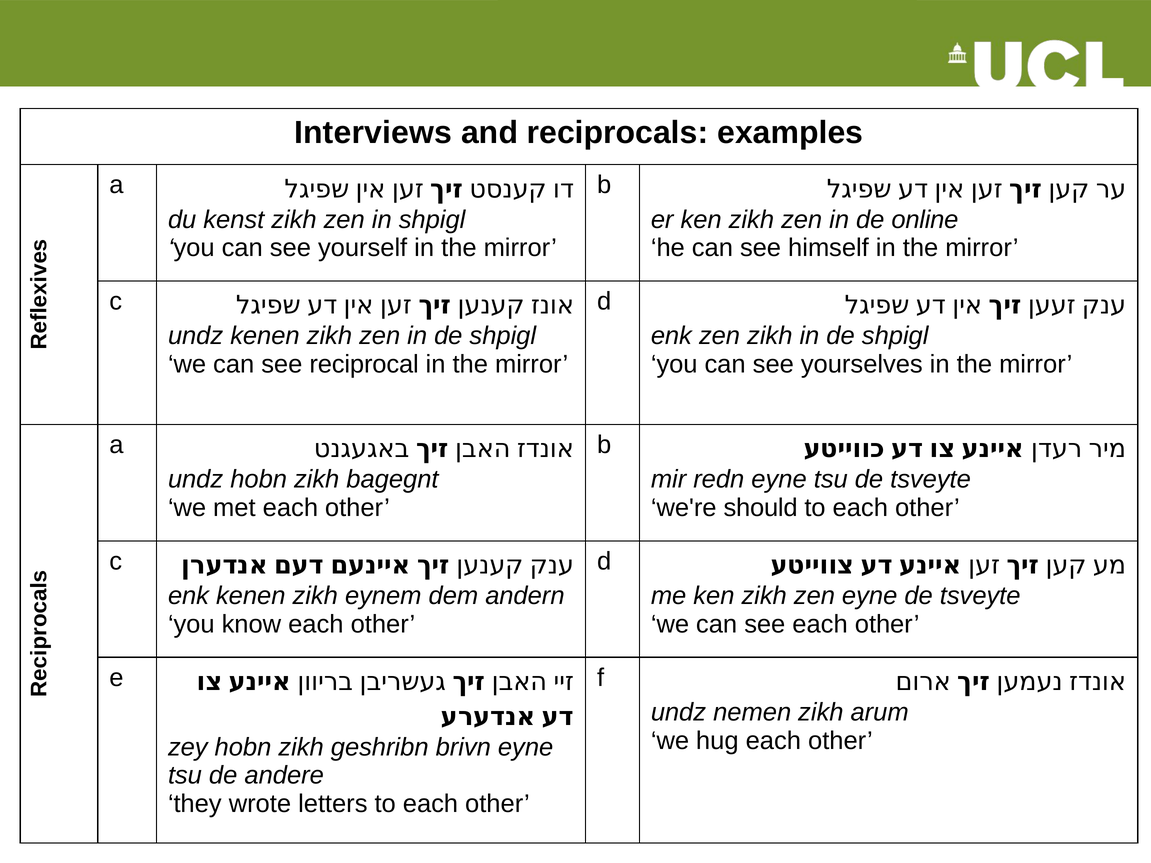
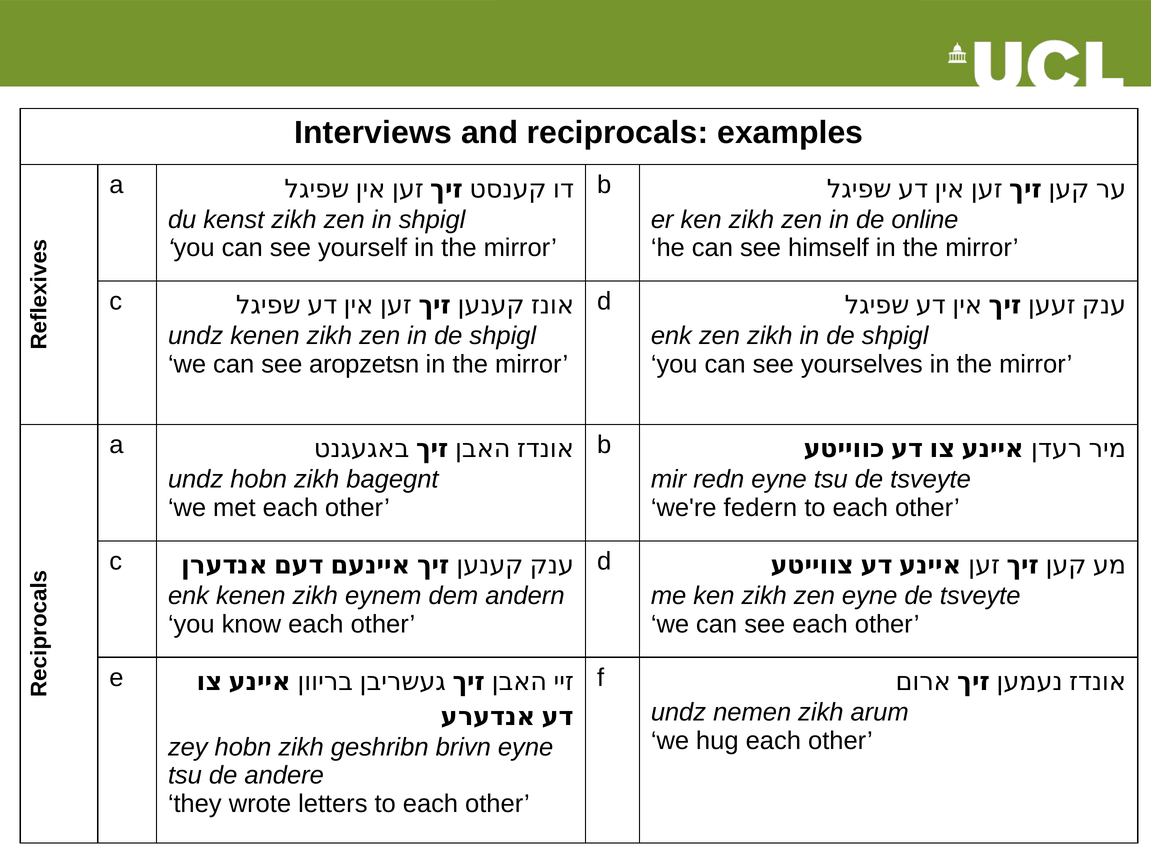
reciprocal: reciprocal -> aropzetsn
should: should -> federn
